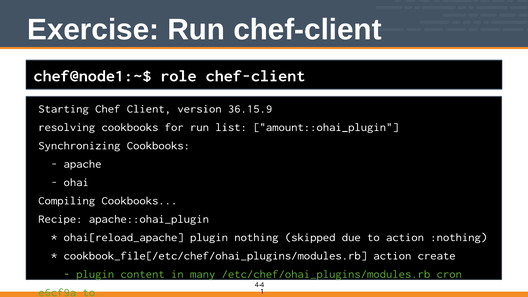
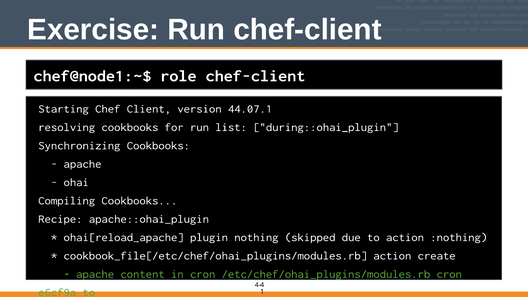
36.15.9: 36.15.9 -> 44.07.1
amount::ohai_plugin: amount::ohai_plugin -> during::ohai_plugin
plugin at (95, 274): plugin -> apache
in many: many -> cron
